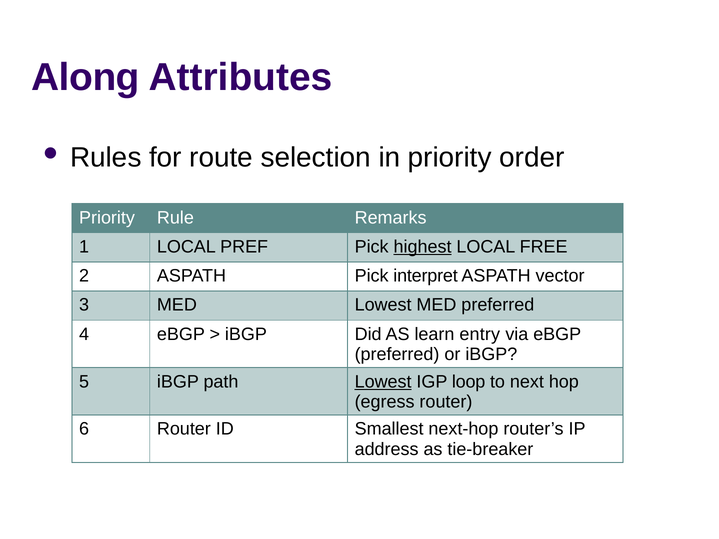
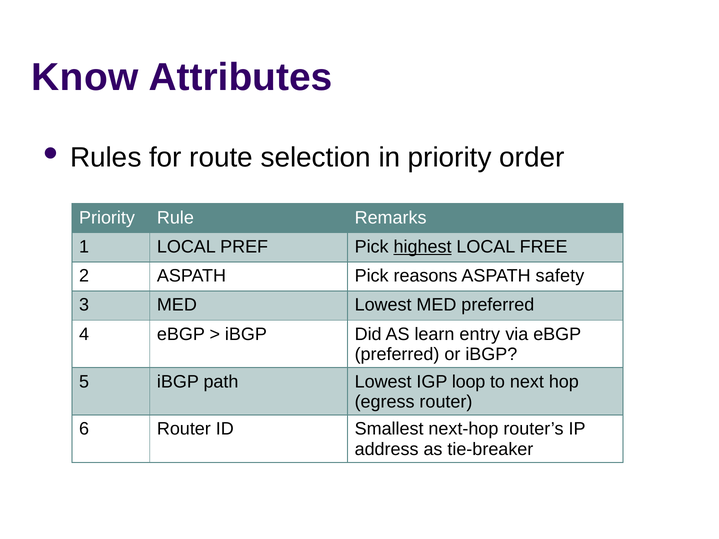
Along: Along -> Know
interpret: interpret -> reasons
vector: vector -> safety
Lowest at (383, 382) underline: present -> none
